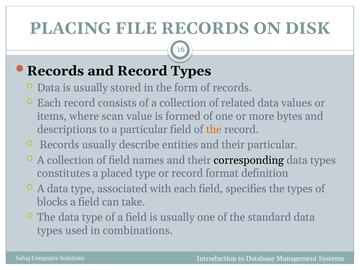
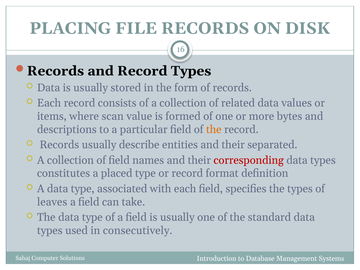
their particular: particular -> separated
corresponding colour: black -> red
blocks: blocks -> leaves
combinations: combinations -> consecutively
